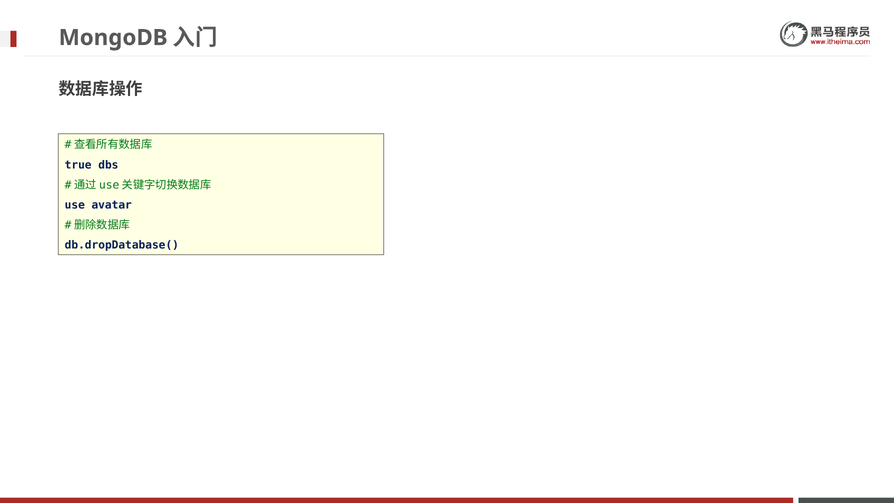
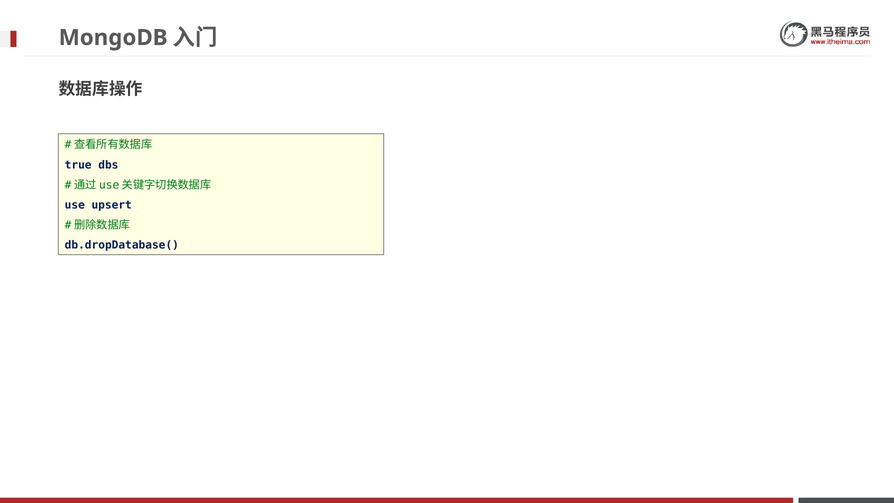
avatar: avatar -> upsert
